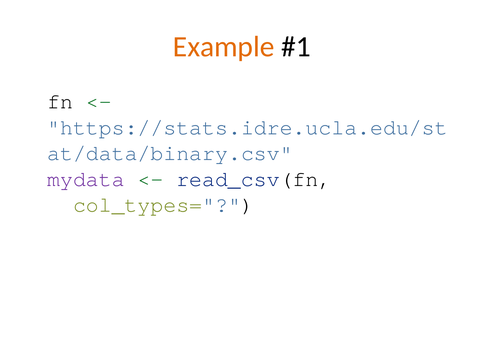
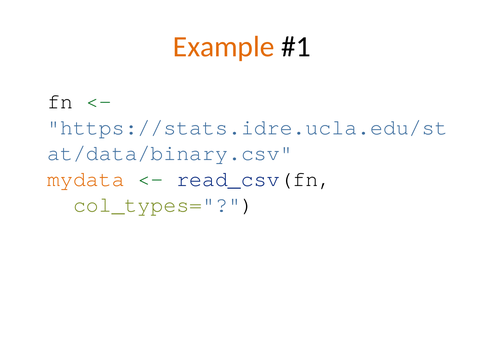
mydata colour: purple -> orange
